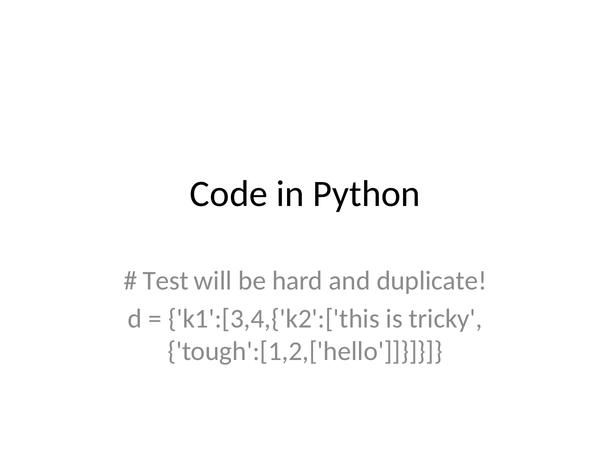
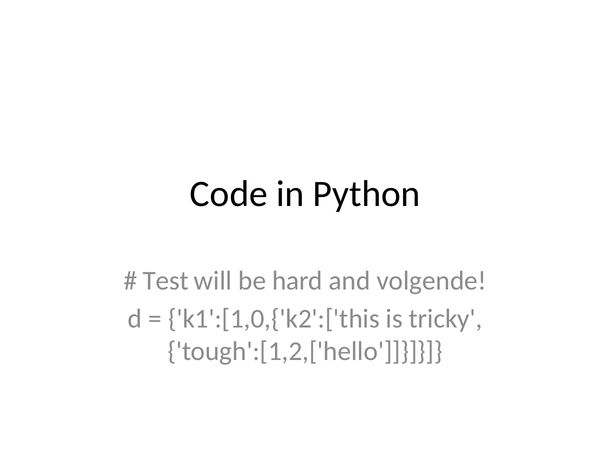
duplicate: duplicate -> volgende
k1':[3,4,{'k2':['this: k1':[3,4,{'k2':['this -> k1':[1,0,{'k2':['this
